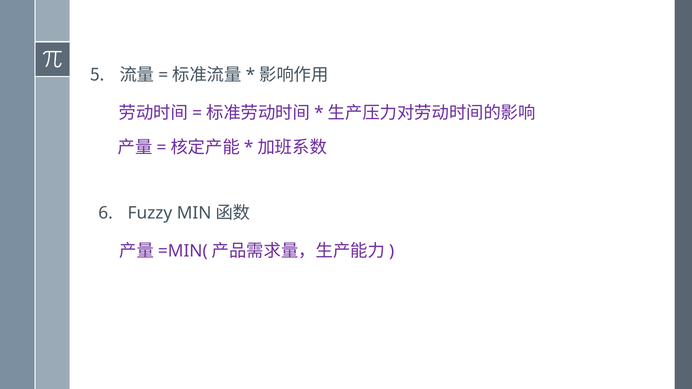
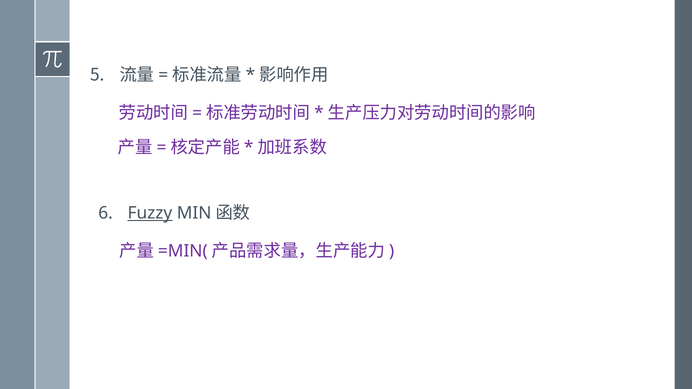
Fuzzy underline: none -> present
